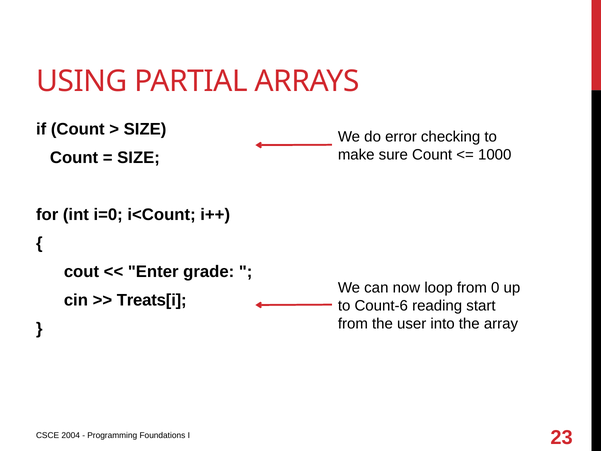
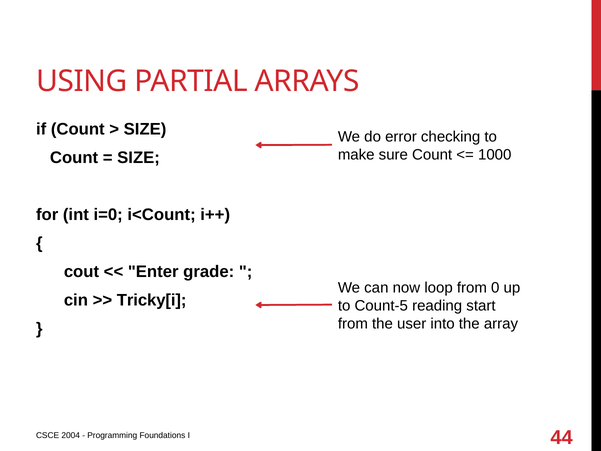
Treats[i: Treats[i -> Tricky[i
Count-6: Count-6 -> Count-5
23: 23 -> 44
